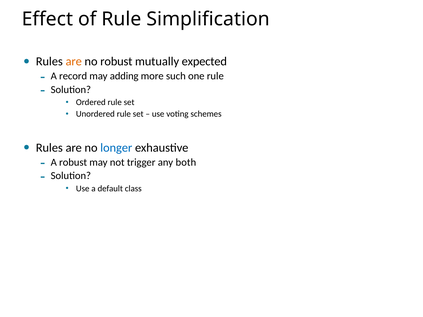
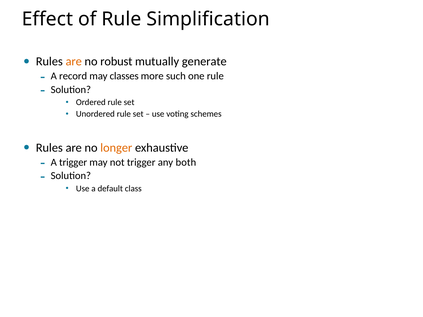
expected: expected -> generate
adding: adding -> classes
longer colour: blue -> orange
A robust: robust -> trigger
